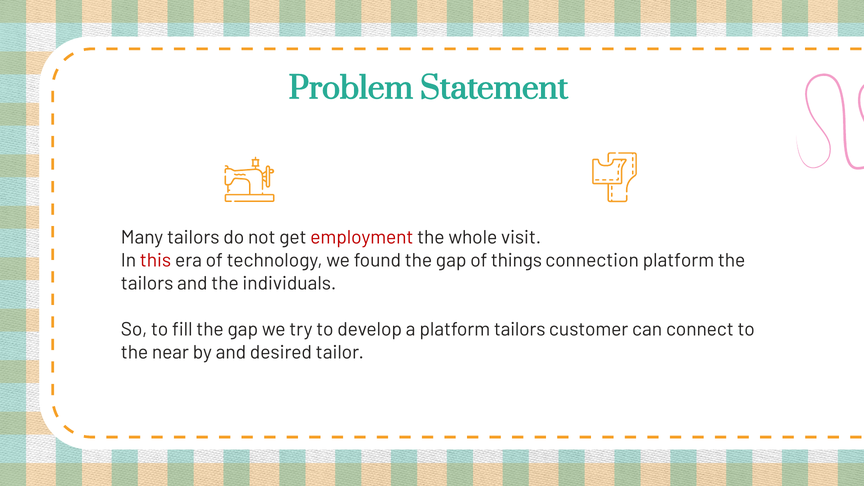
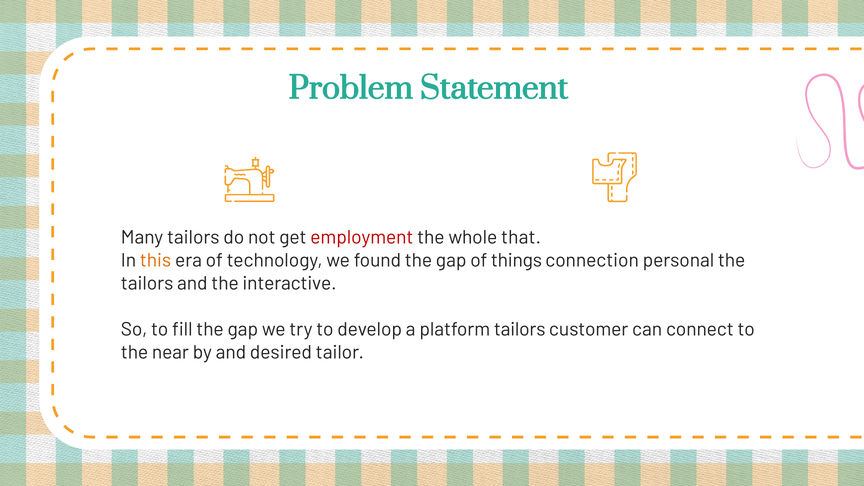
visit: visit -> that
this colour: red -> orange
connection platform: platform -> personal
individuals: individuals -> interactive
